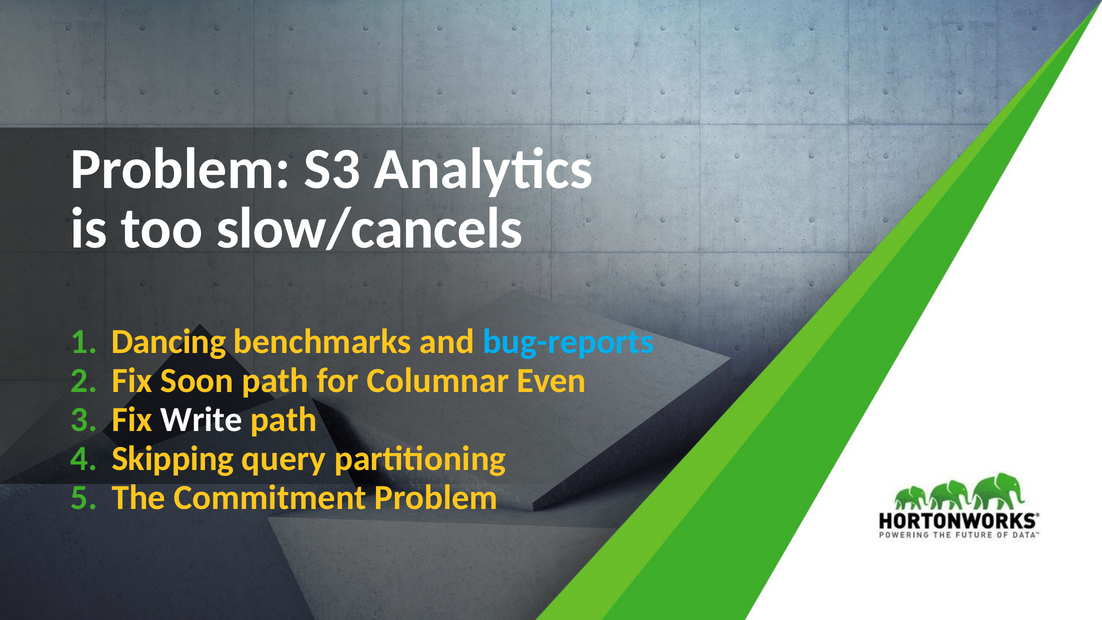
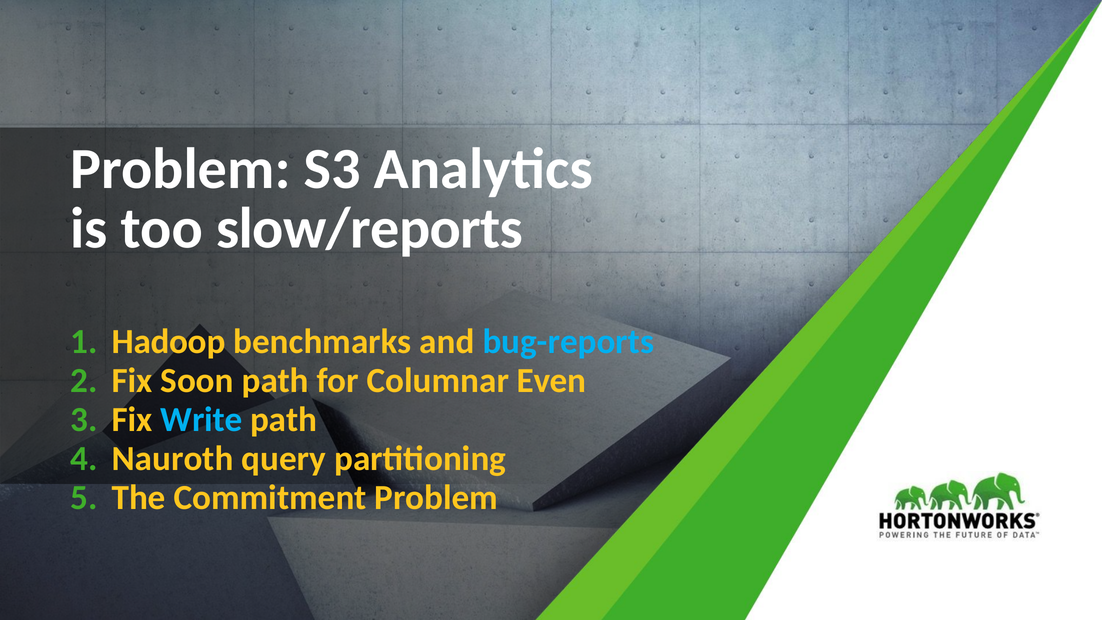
slow/cancels: slow/cancels -> slow/reports
Dancing: Dancing -> Hadoop
Write colour: white -> light blue
Skipping: Skipping -> Nauroth
